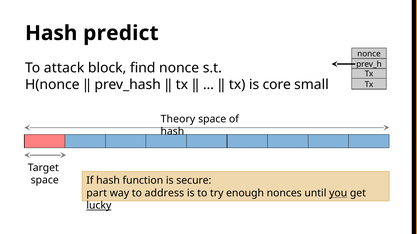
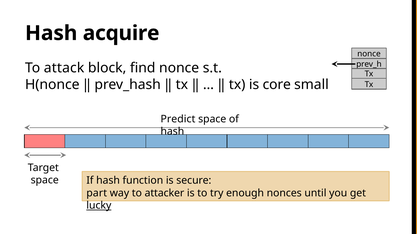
predict: predict -> acquire
Theory: Theory -> Predict
address: address -> attacker
you underline: present -> none
